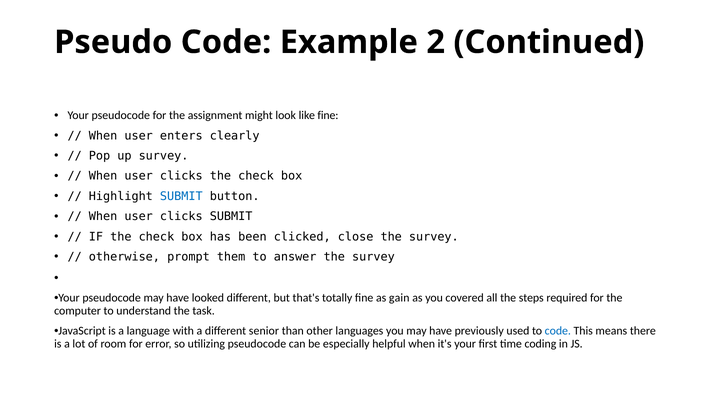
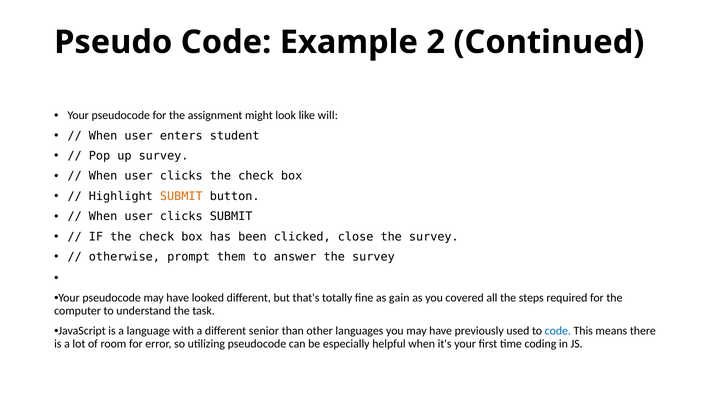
like fine: fine -> will
clearly: clearly -> student
SUBMIT at (181, 196) colour: blue -> orange
